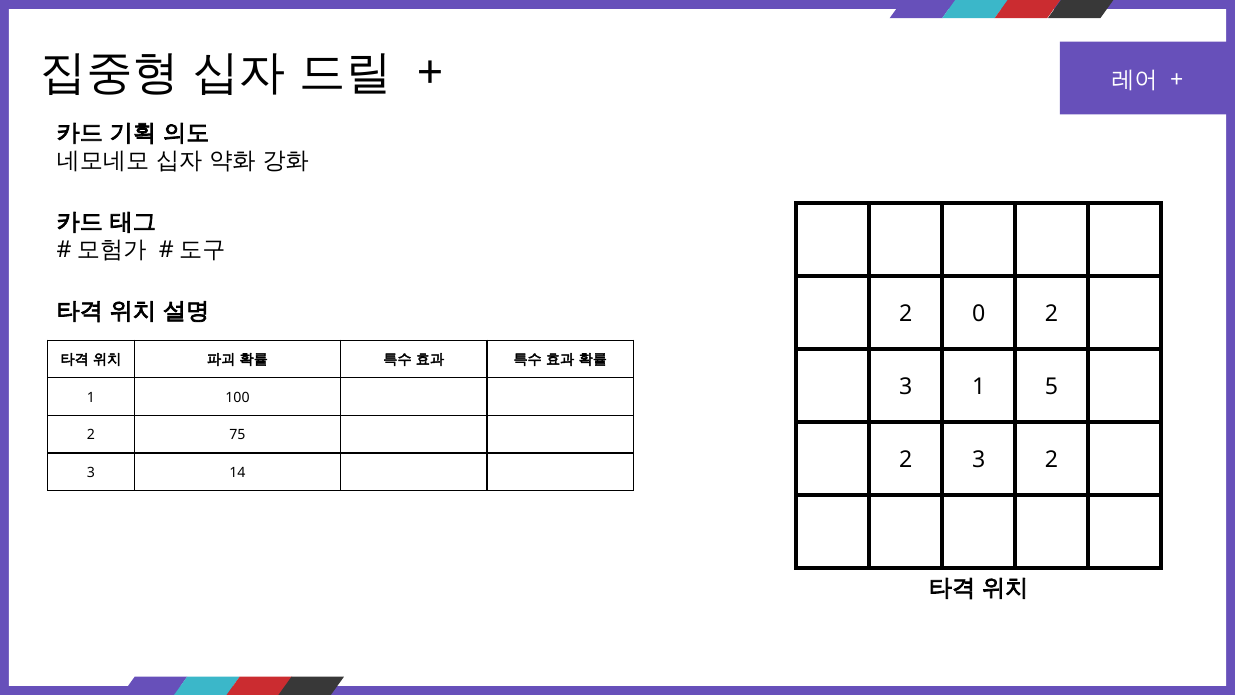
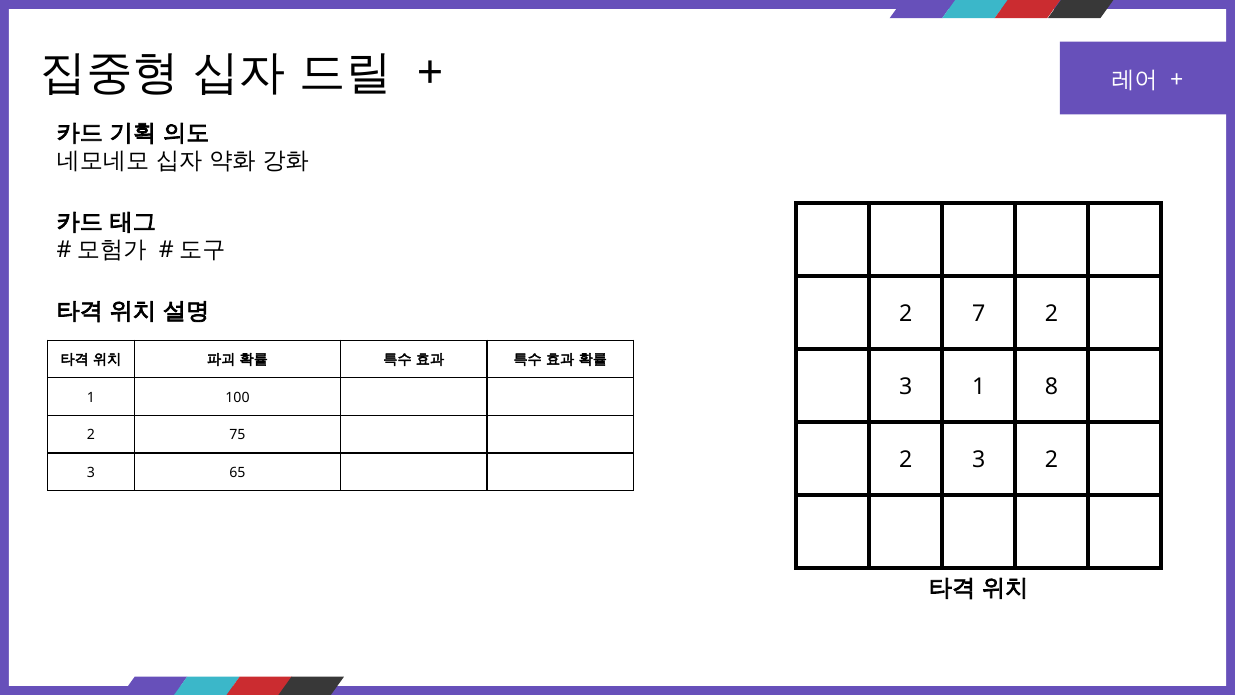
0: 0 -> 7
5: 5 -> 8
14: 14 -> 65
